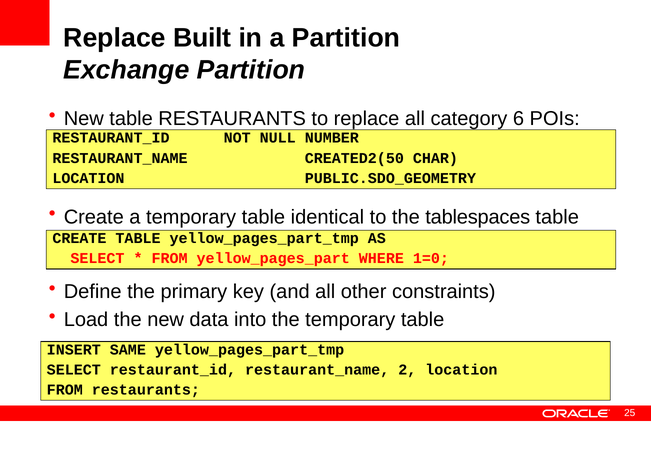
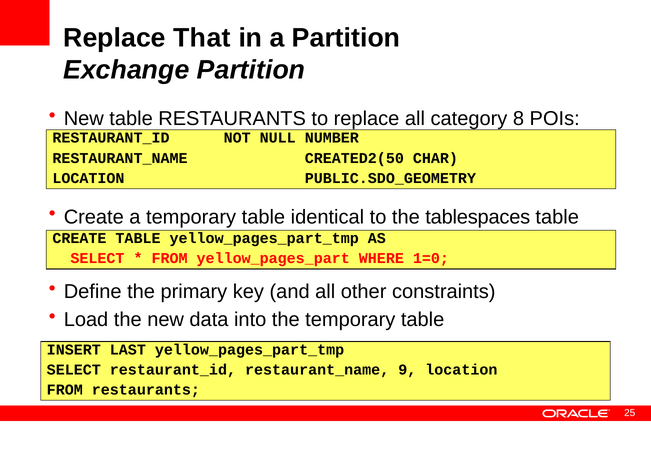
Built: Built -> That
6: 6 -> 8
SAME: SAME -> LAST
2: 2 -> 9
